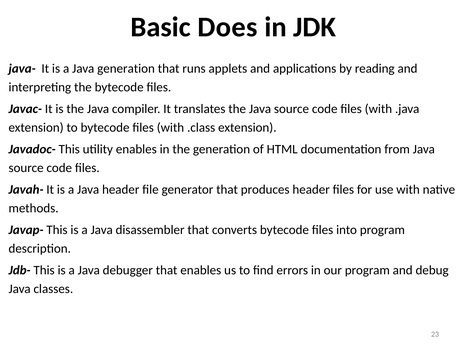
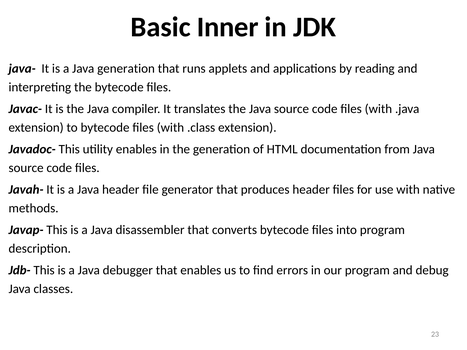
Does: Does -> Inner
